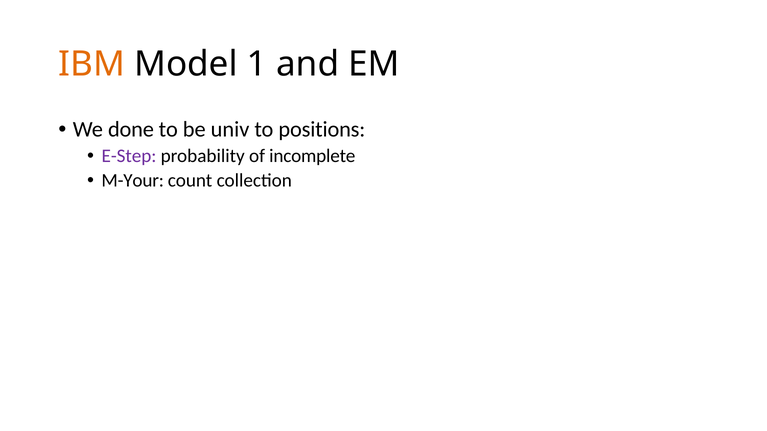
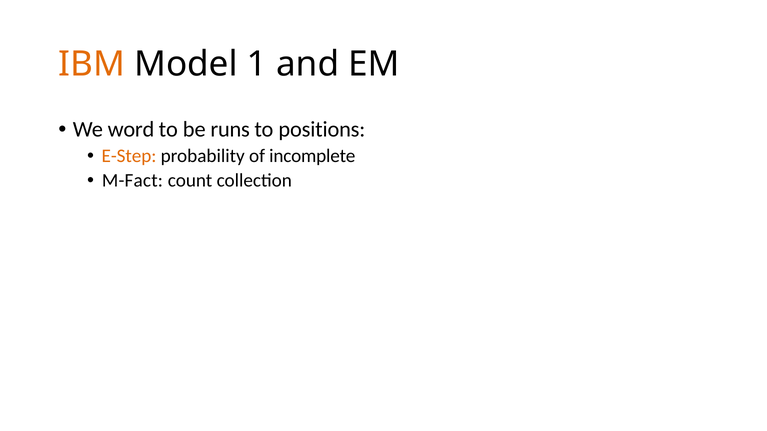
done: done -> word
univ: univ -> runs
E-Step colour: purple -> orange
M-Your: M-Your -> M-Fact
